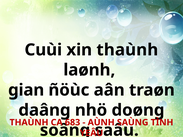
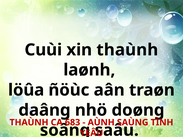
gian: gian -> löûa
